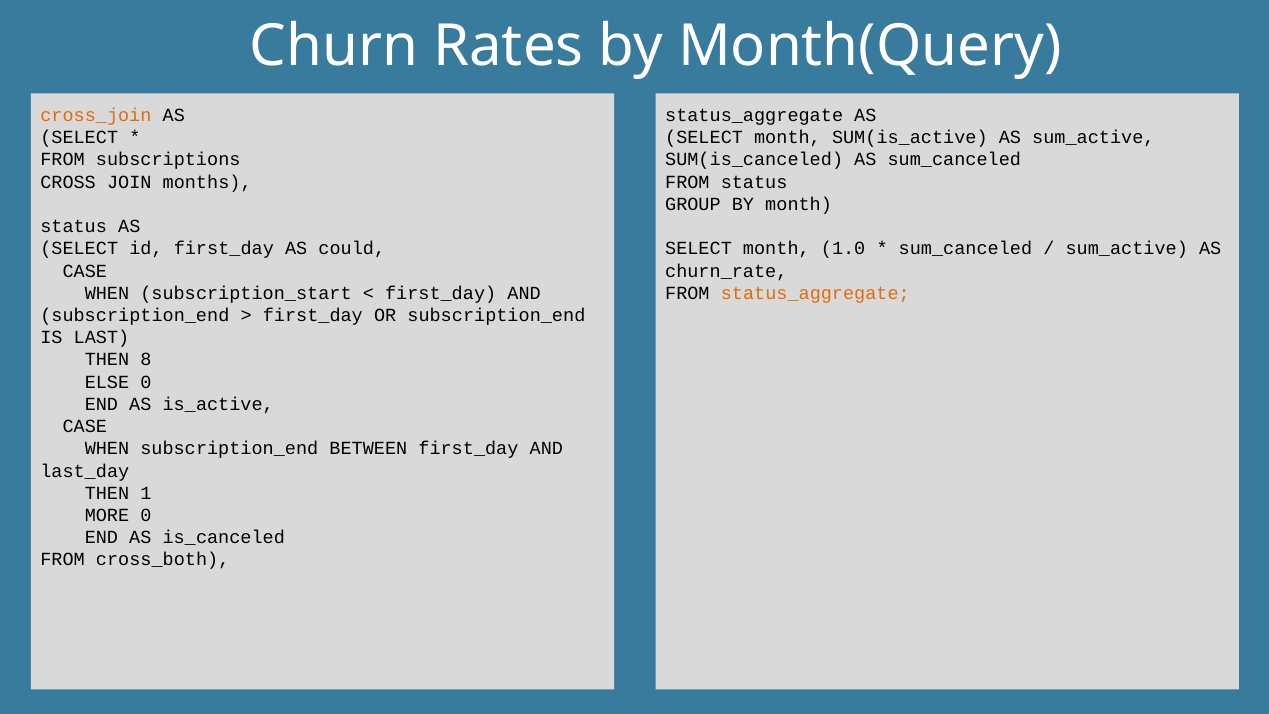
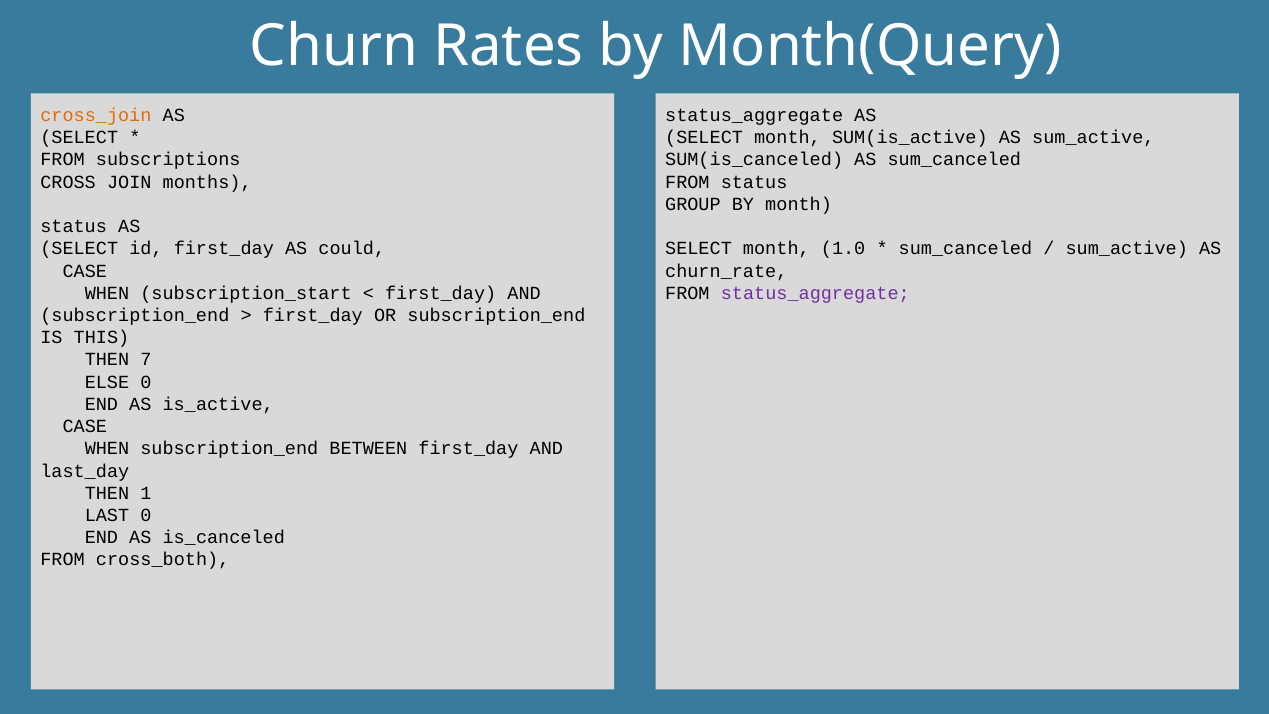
status_aggregate at (815, 293) colour: orange -> purple
LAST: LAST -> THIS
8: 8 -> 7
MORE: MORE -> LAST
